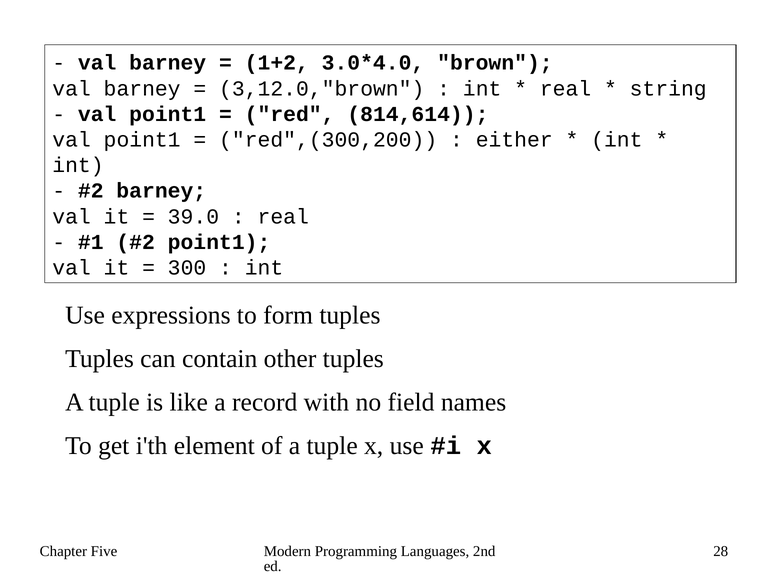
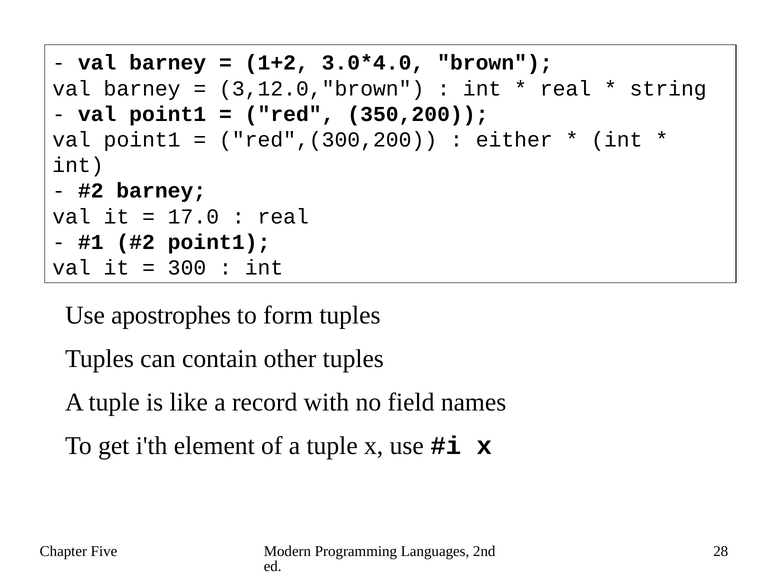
814,614: 814,614 -> 350,200
39.0: 39.0 -> 17.0
expressions: expressions -> apostrophes
